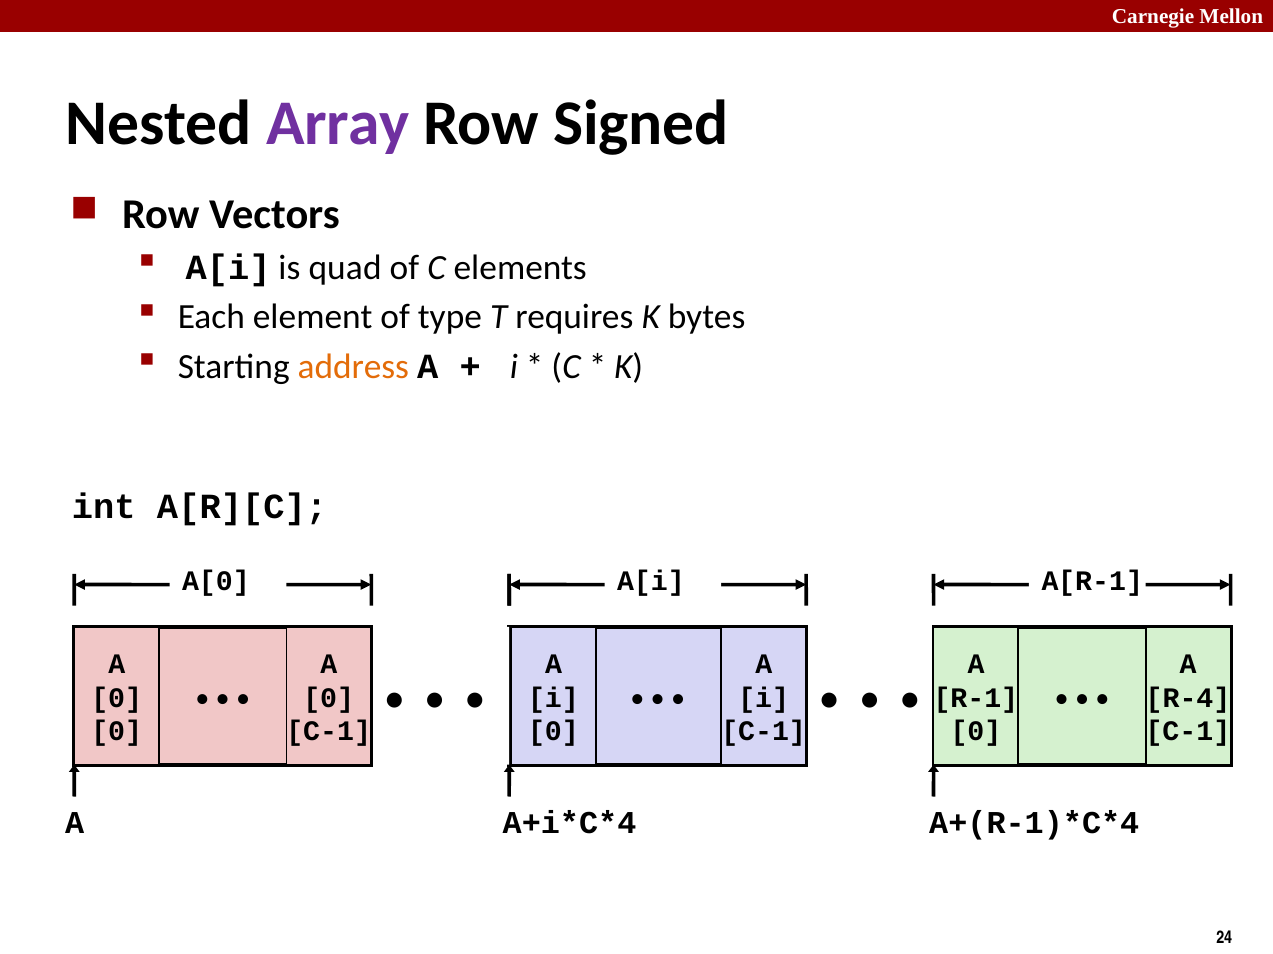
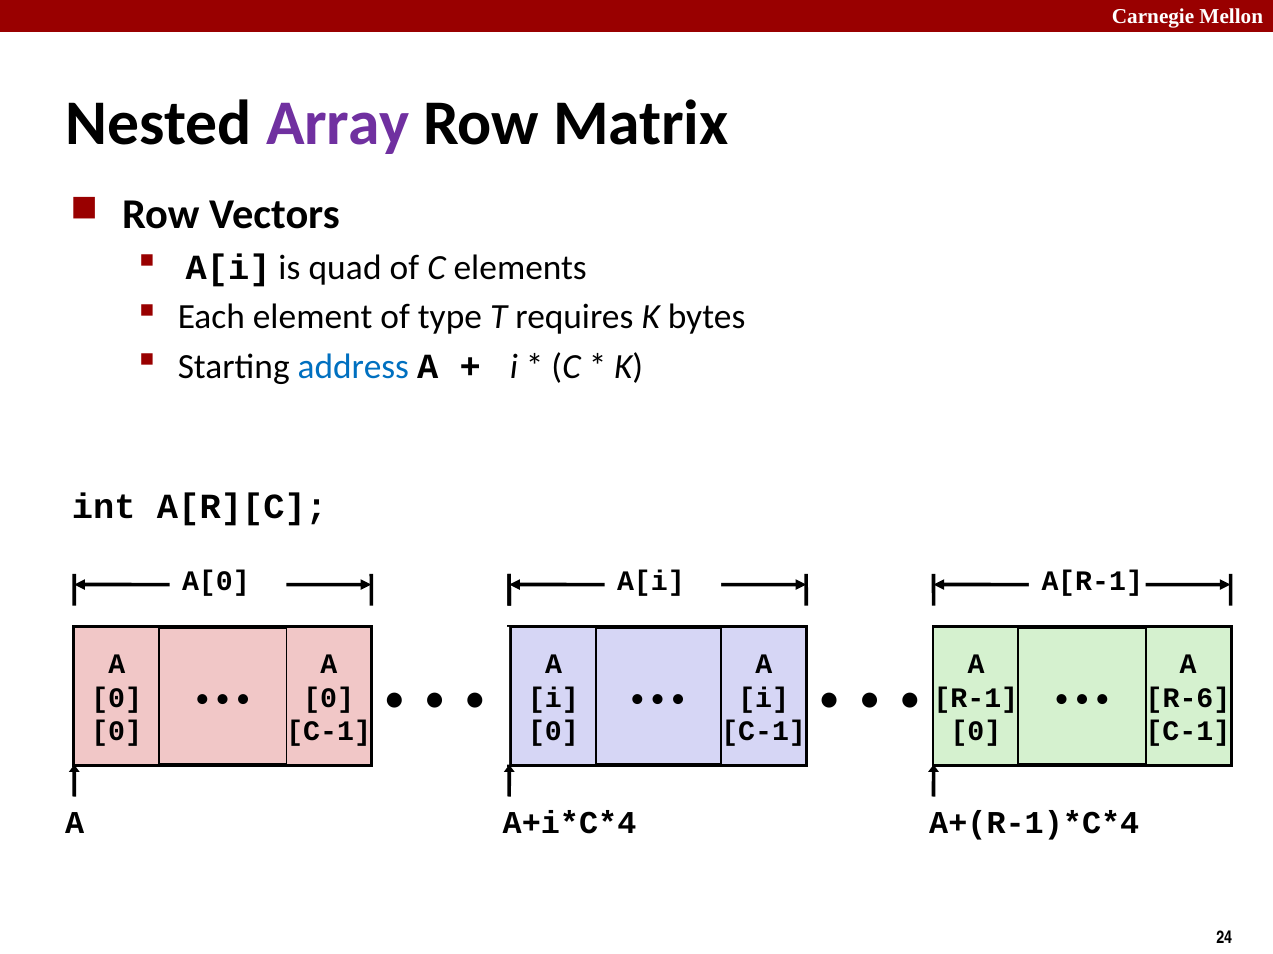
Signed: Signed -> Matrix
address colour: orange -> blue
R-4: R-4 -> R-6
